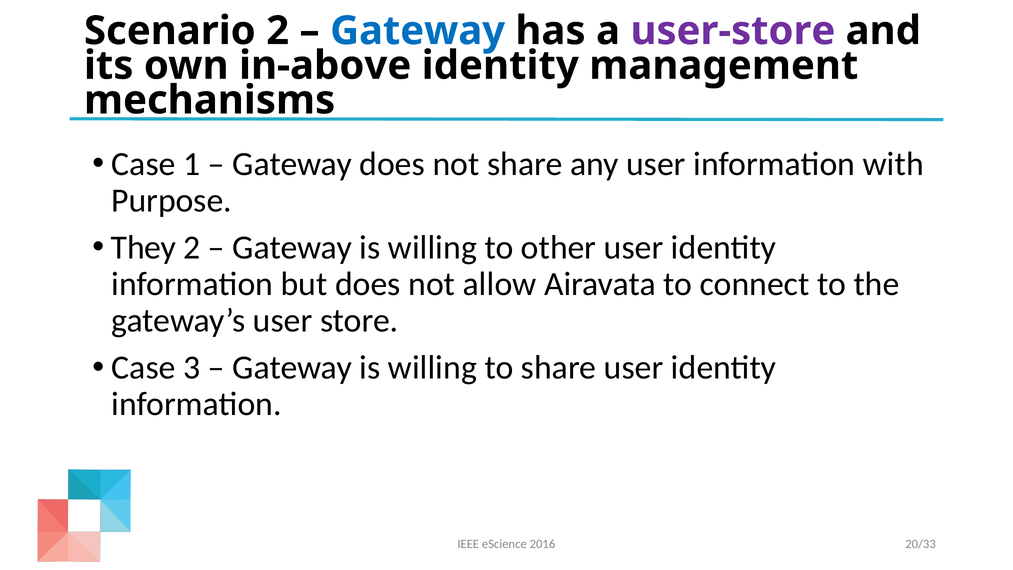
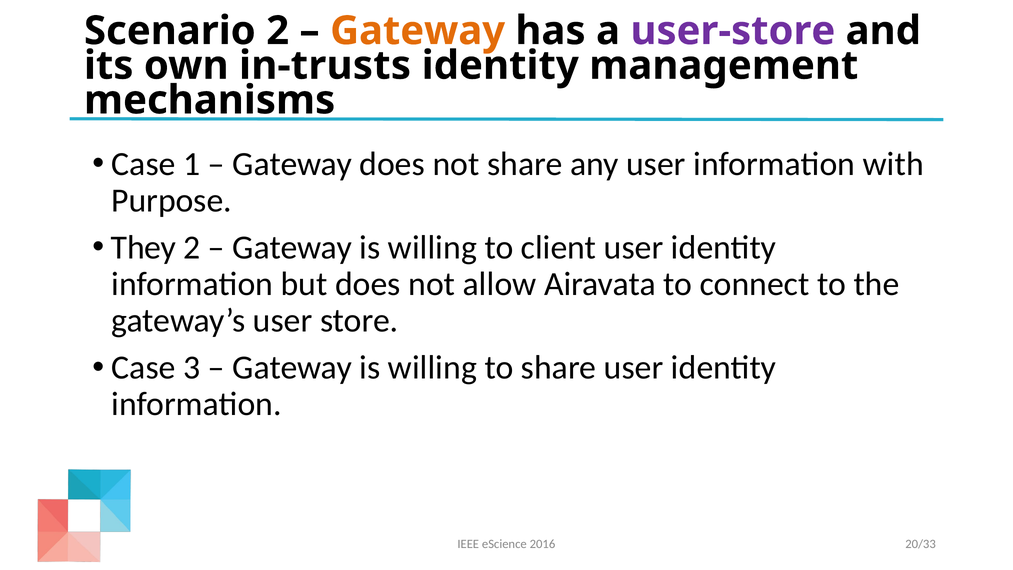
Gateway at (418, 31) colour: blue -> orange
in-above: in-above -> in-trusts
other: other -> client
